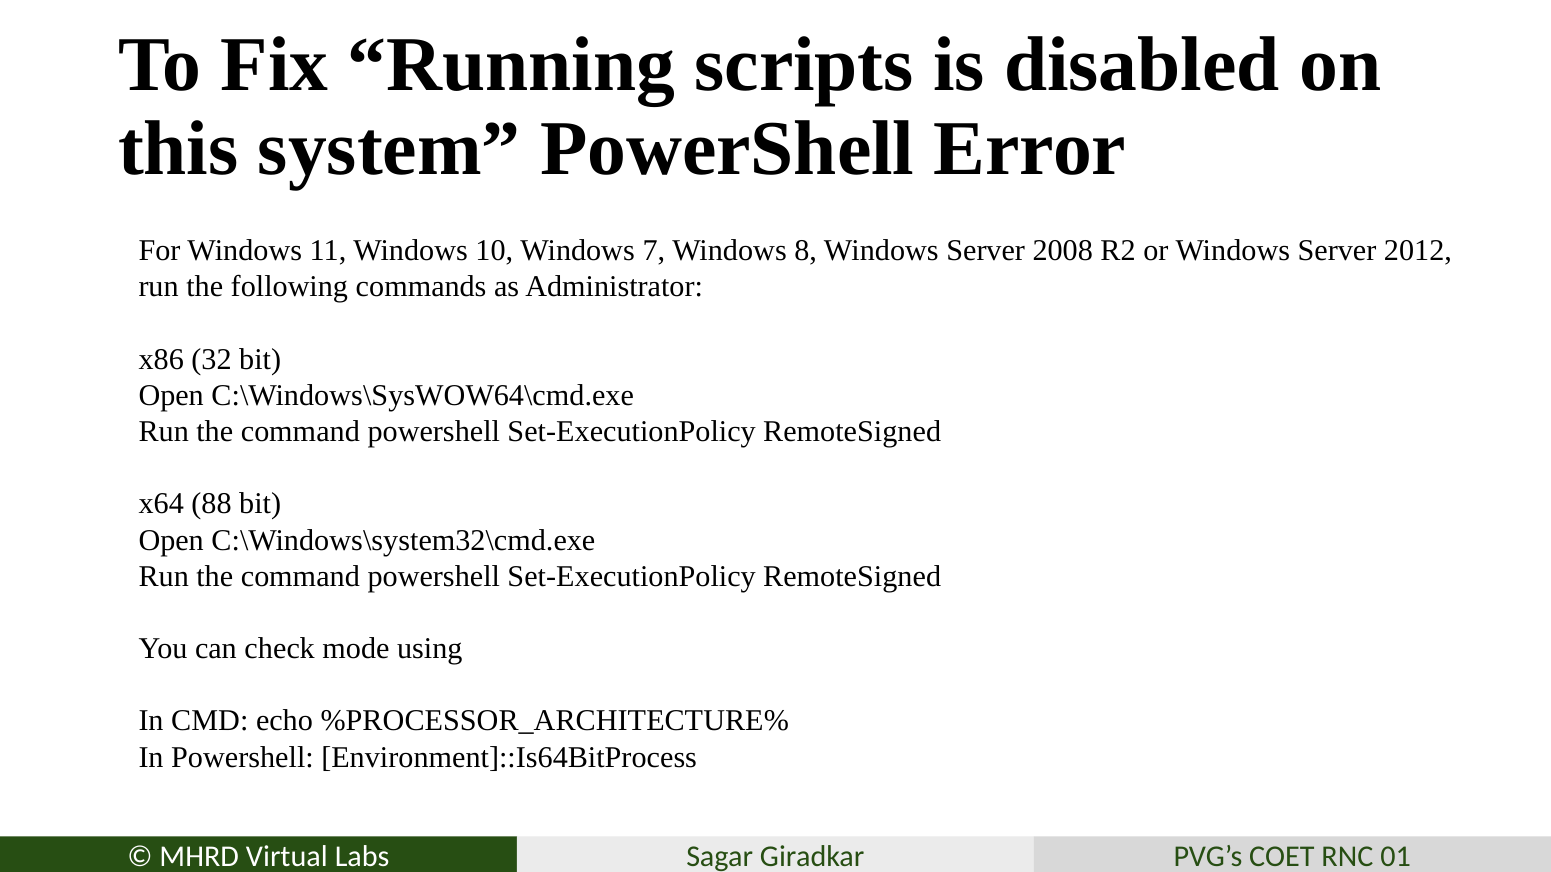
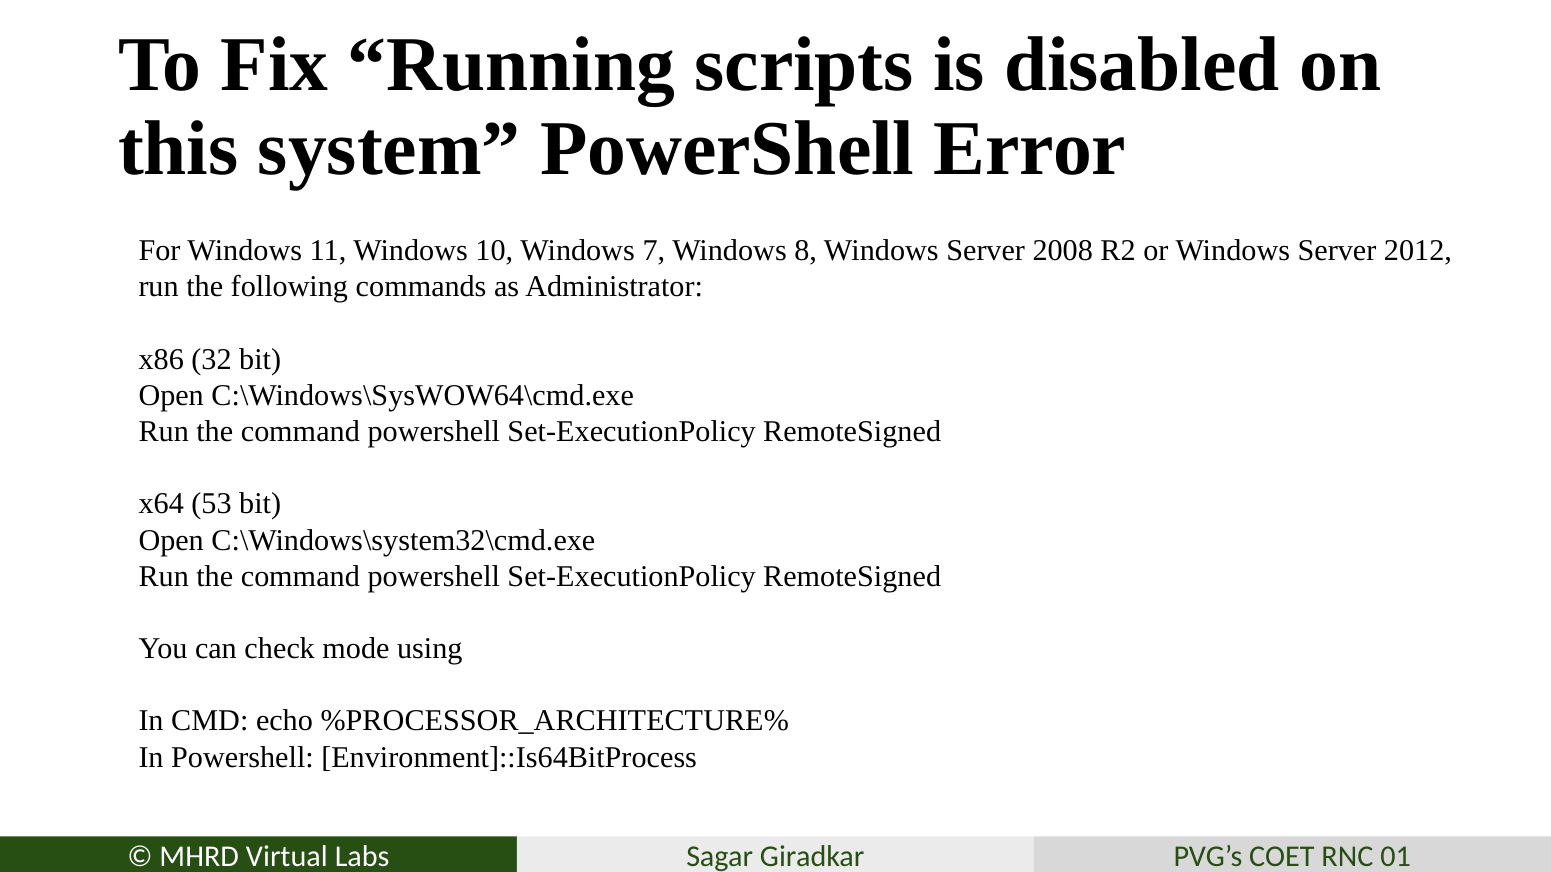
88: 88 -> 53
